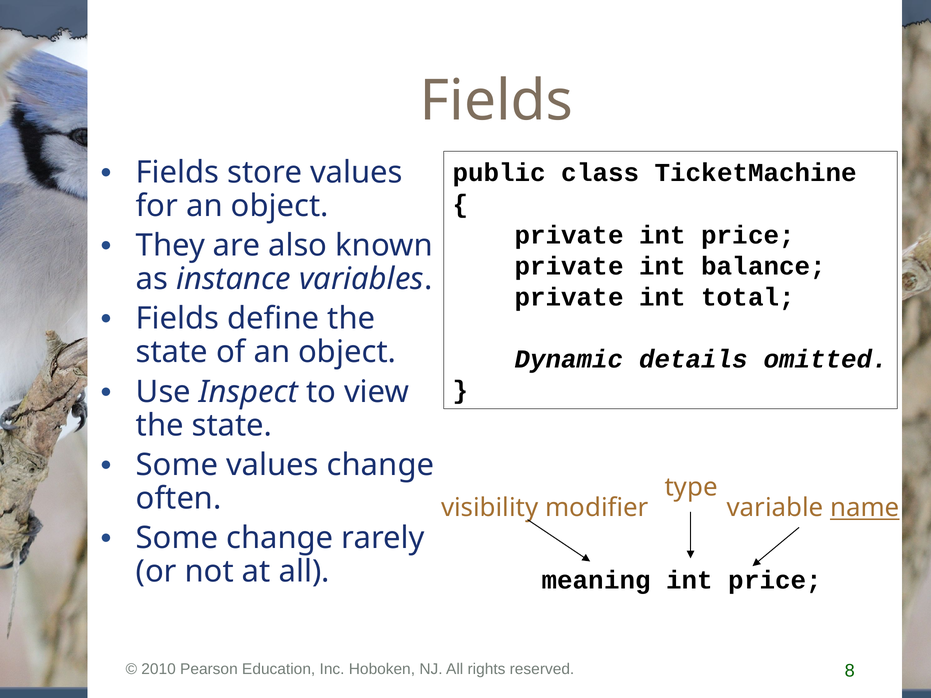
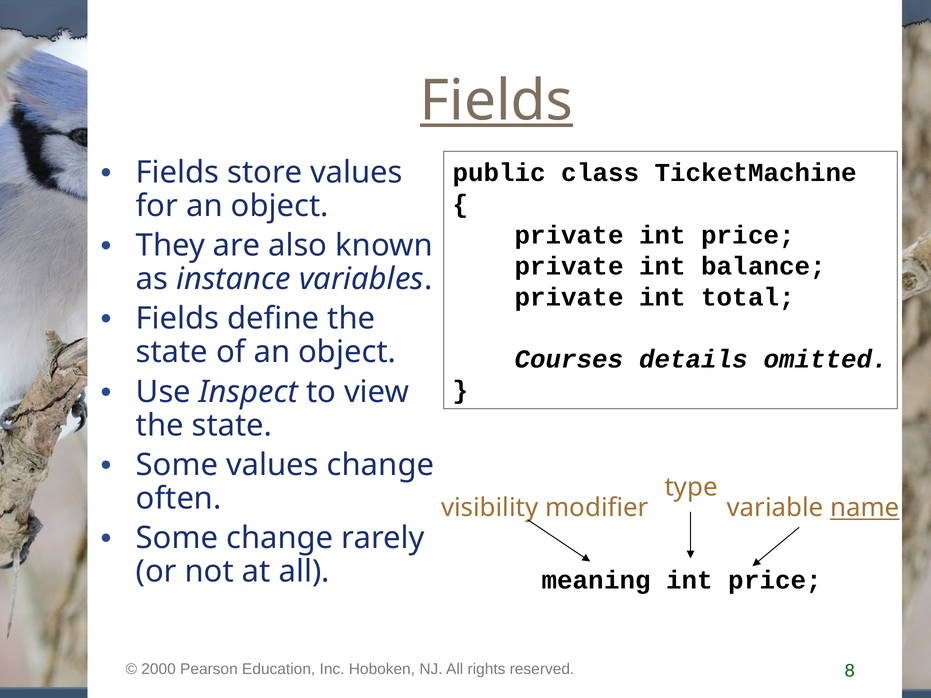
Fields at (496, 101) underline: none -> present
Dynamic: Dynamic -> Courses
2010: 2010 -> 2000
